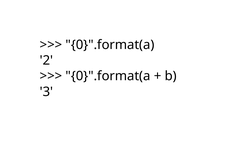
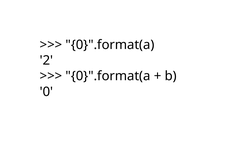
3: 3 -> 0
